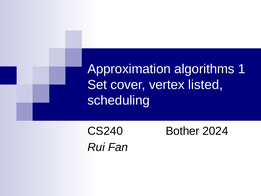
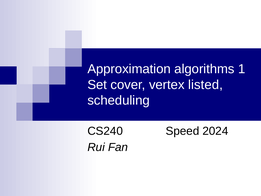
Bother: Bother -> Speed
